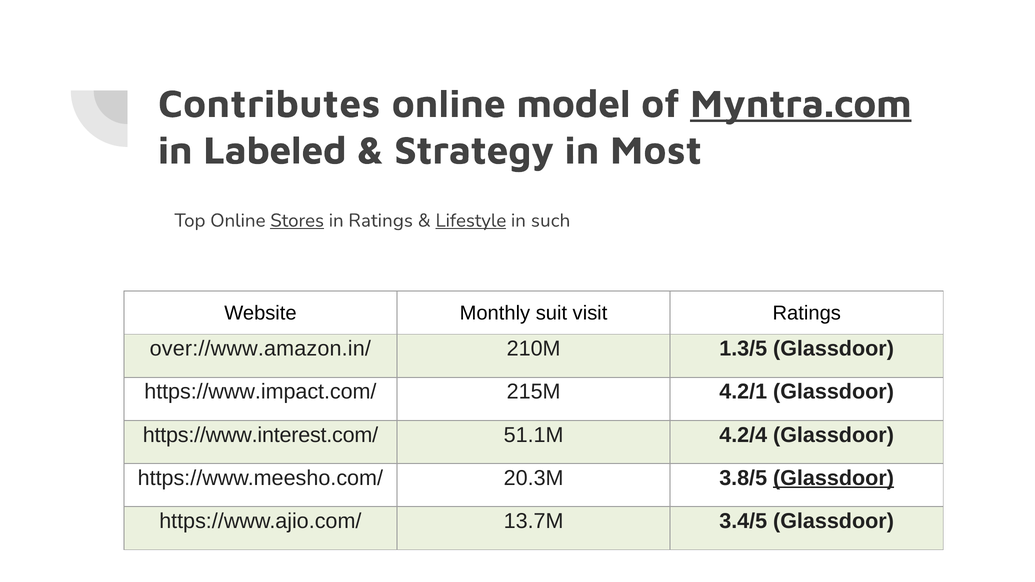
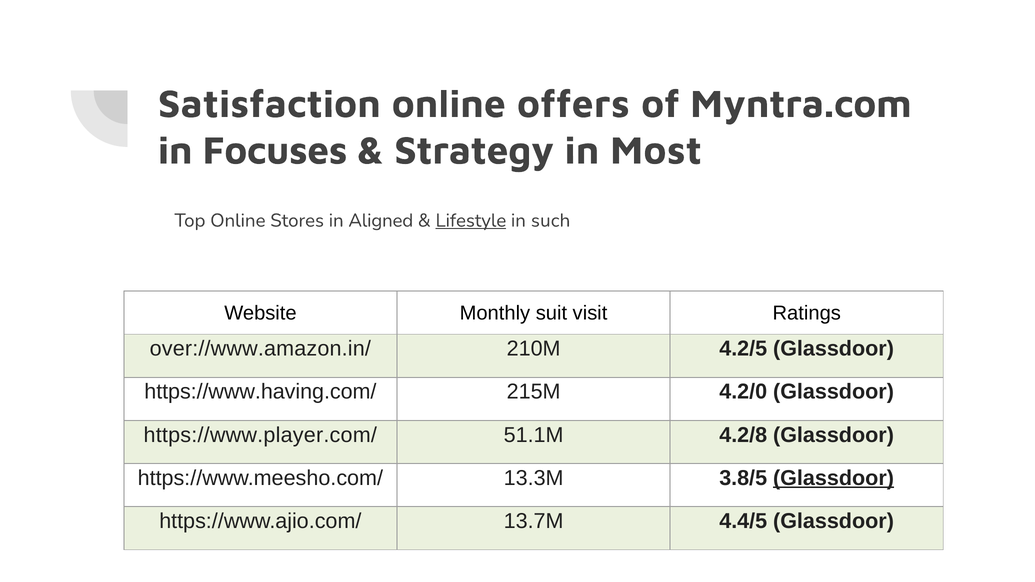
Contributes: Contributes -> Satisfaction
model: model -> offers
Myntra.com underline: present -> none
Labeled: Labeled -> Focuses
Stores underline: present -> none
in Ratings: Ratings -> Aligned
1.3/5: 1.3/5 -> 4.2/5
https://www.impact.com/: https://www.impact.com/ -> https://www.having.com/
4.2/1: 4.2/1 -> 4.2/0
https://www.interest.com/: https://www.interest.com/ -> https://www.player.com/
4.2/4: 4.2/4 -> 4.2/8
20.3M: 20.3M -> 13.3M
3.4/5: 3.4/5 -> 4.4/5
